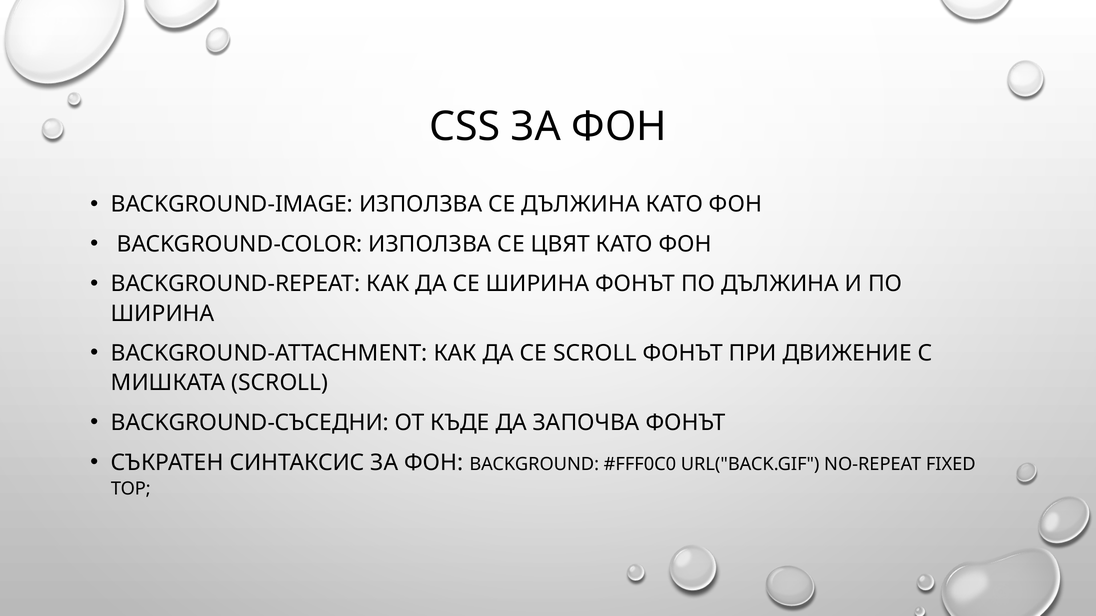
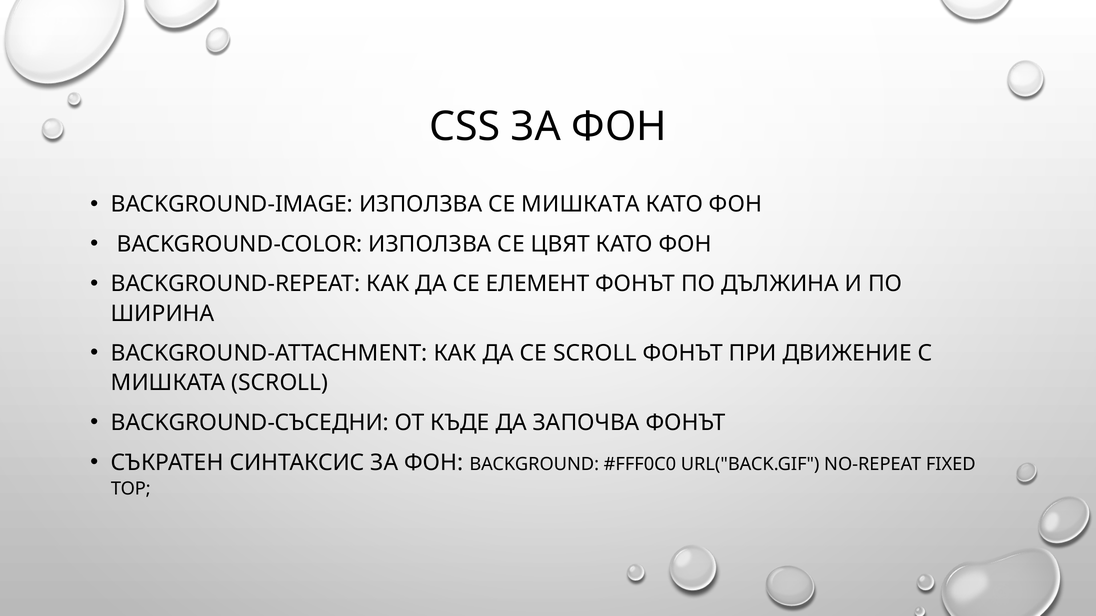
СЕ ДЪЛЖИНА: ДЪЛЖИНА -> МИШКАТА
СЕ ШИРИНА: ШИРИНА -> ЕЛЕМЕНТ
